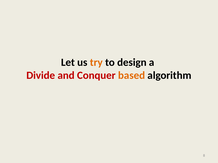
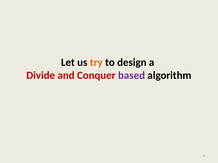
based colour: orange -> purple
